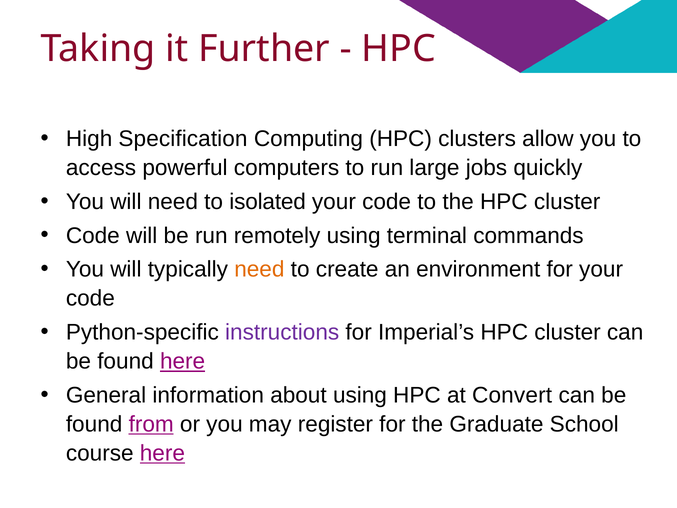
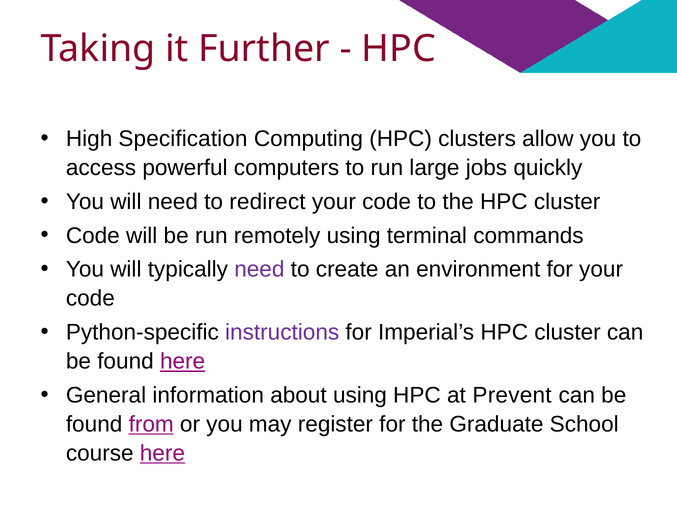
isolated: isolated -> redirect
need at (259, 269) colour: orange -> purple
Convert: Convert -> Prevent
